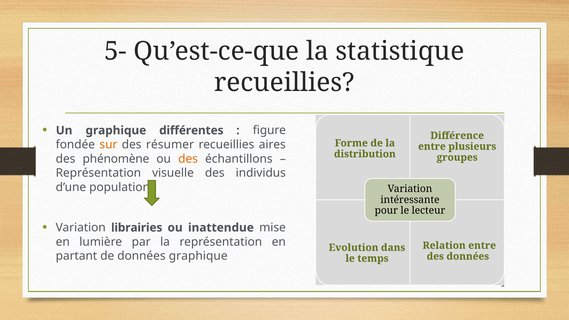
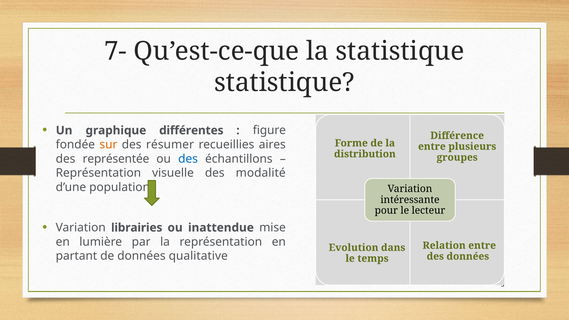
5-: 5- -> 7-
recueillies at (284, 83): recueillies -> statistique
phénomène: phénomène -> représentée
des at (188, 159) colour: orange -> blue
individus: individus -> modalité
données graphique: graphique -> qualitative
